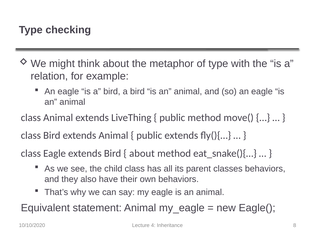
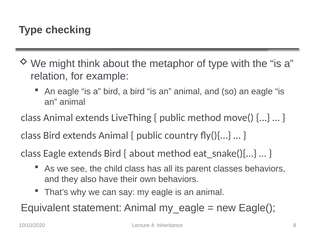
public extends: extends -> country
